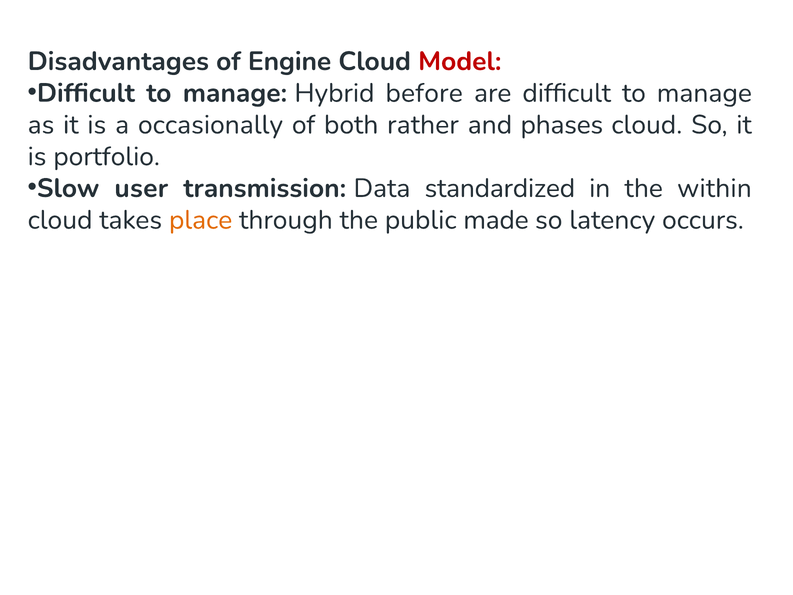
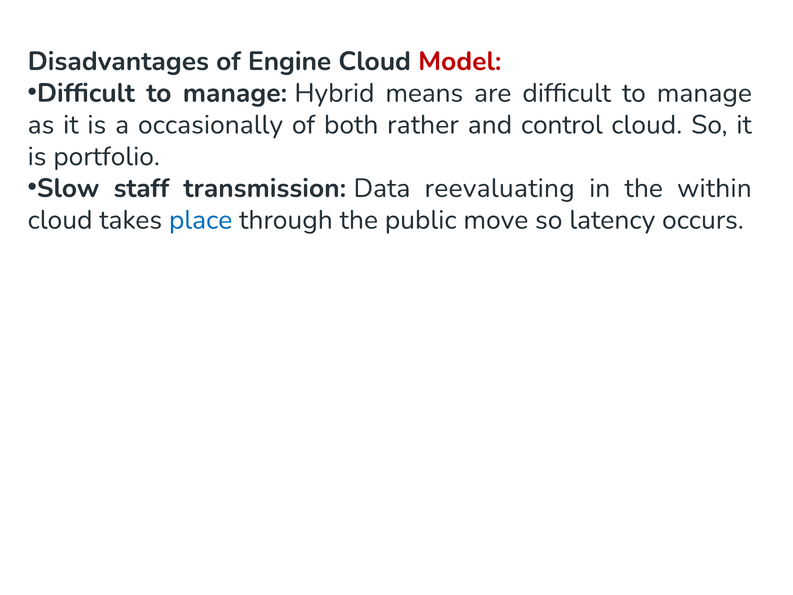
before: before -> means
phases: phases -> control
user: user -> staff
standardized: standardized -> reevaluating
place colour: orange -> blue
made: made -> move
